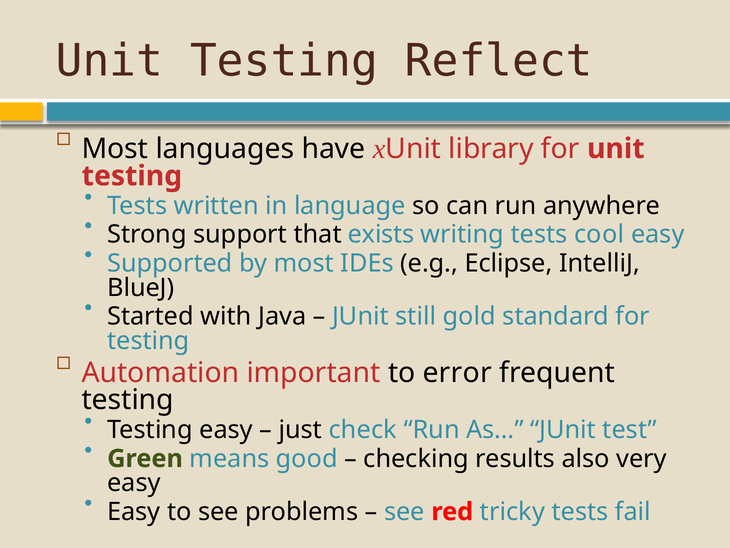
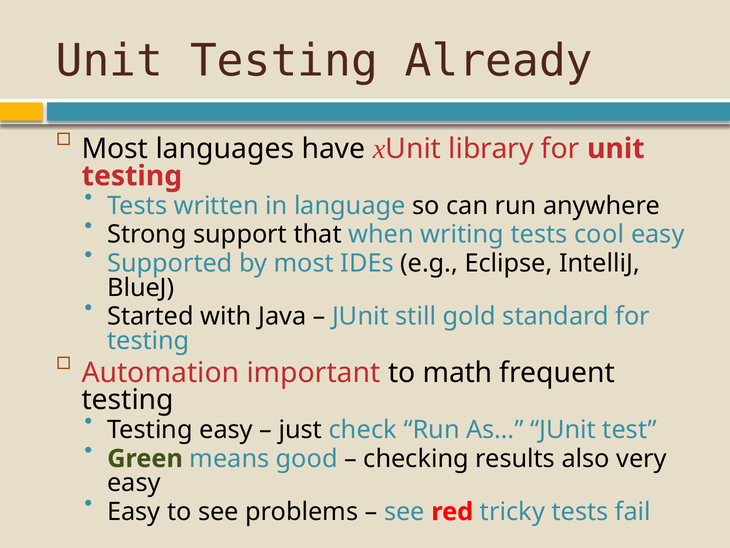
Reflect: Reflect -> Already
exists: exists -> when
error: error -> math
